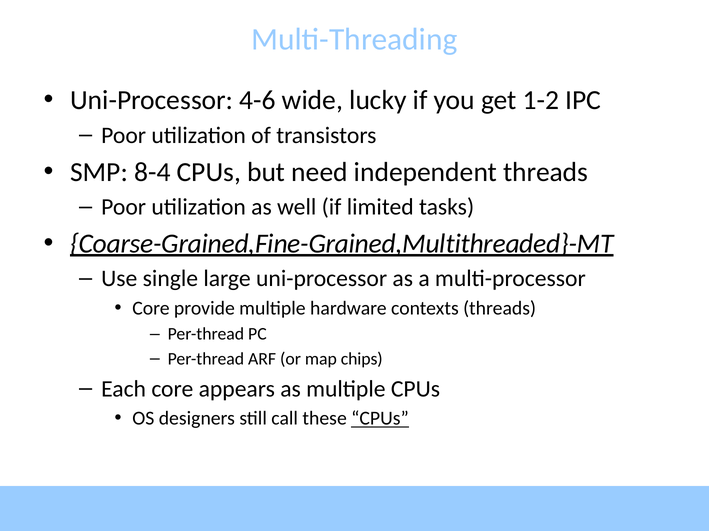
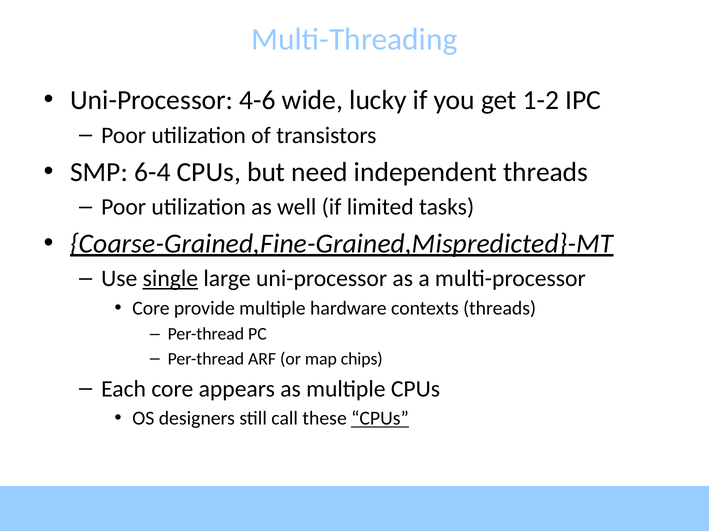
8-4: 8-4 -> 6-4
Coarse-Grained,Fine-Grained,Multithreaded}-MT: Coarse-Grained,Fine-Grained,Multithreaded}-MT -> Coarse-Grained,Fine-Grained,Mispredicted}-MT
single underline: none -> present
